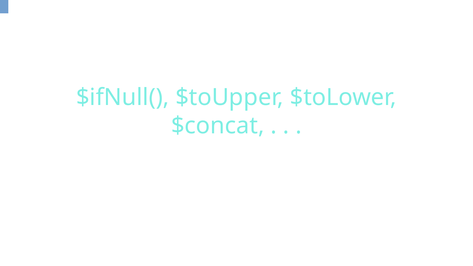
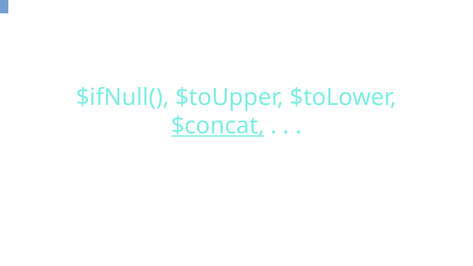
$concat underline: none -> present
